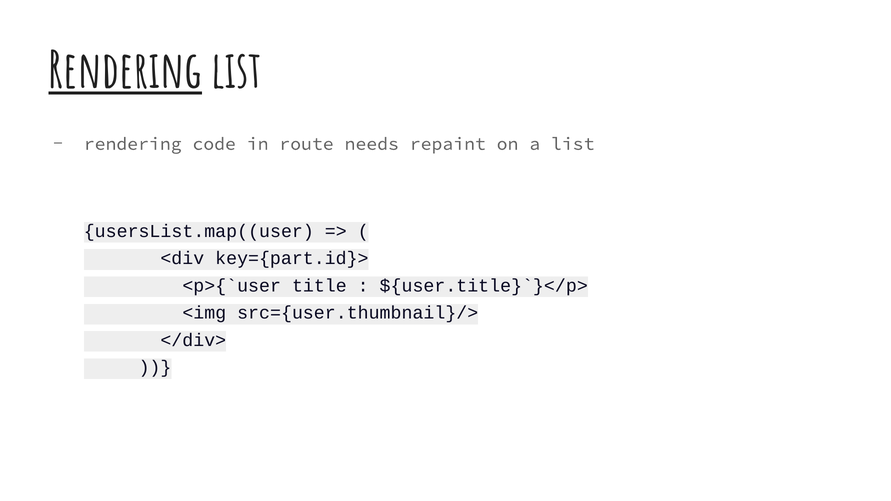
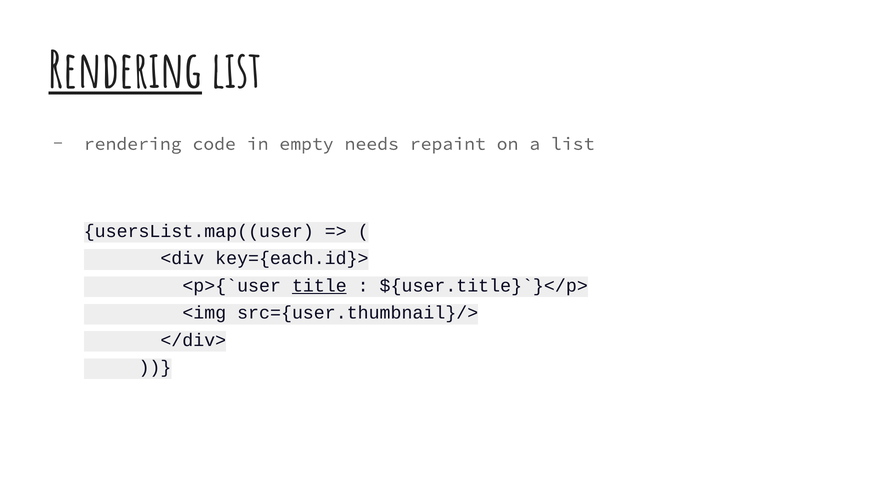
route: route -> empty
key={part.id}>: key={part.id}> -> key={each.id}>
title underline: none -> present
